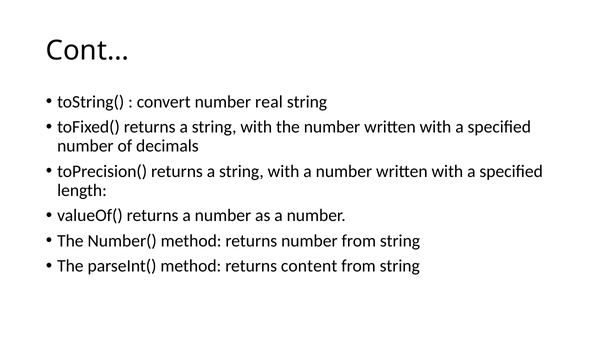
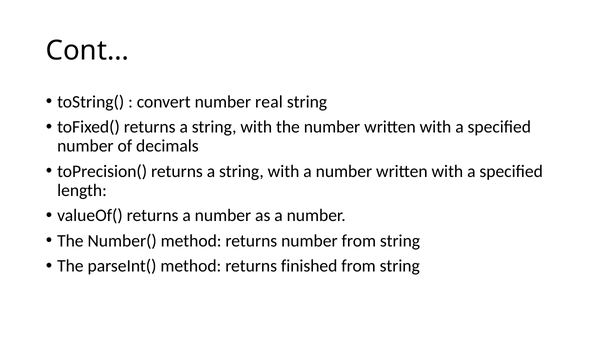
content: content -> finished
